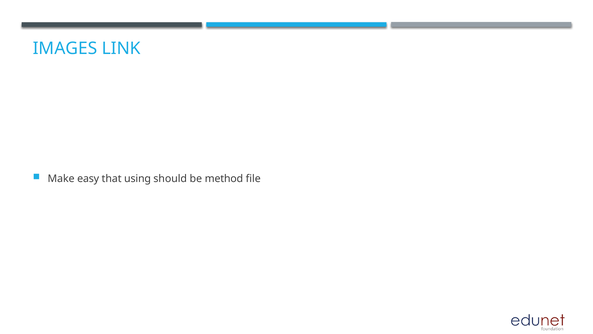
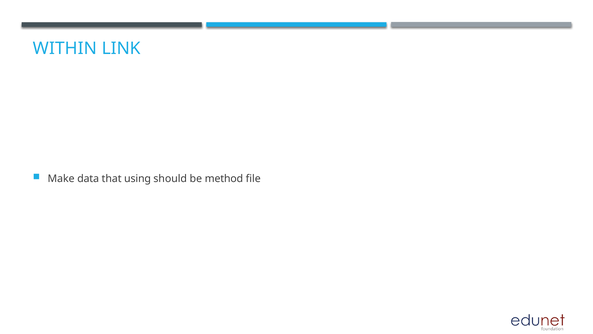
IMAGES: IMAGES -> WITHIN
easy: easy -> data
